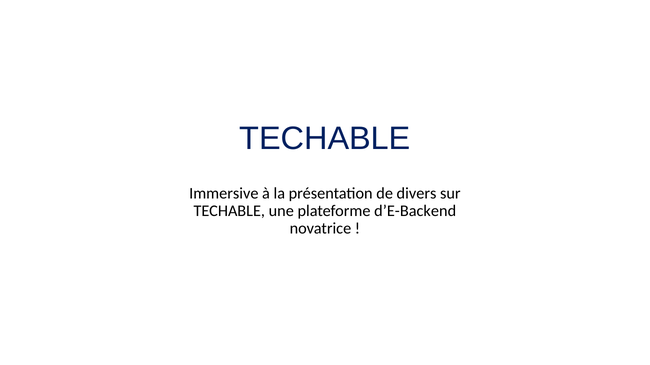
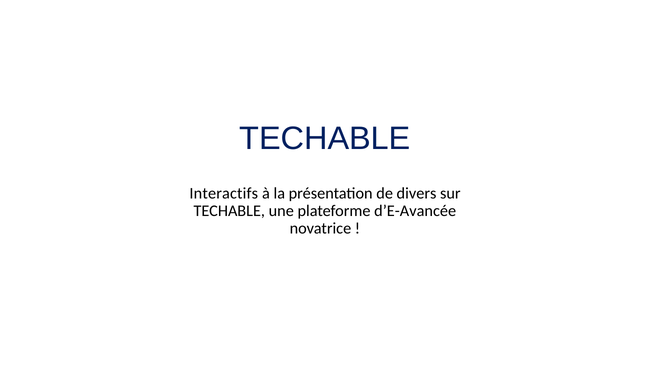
Immersive: Immersive -> Interactifs
d’E-Backend: d’E-Backend -> d’E-Avancée
